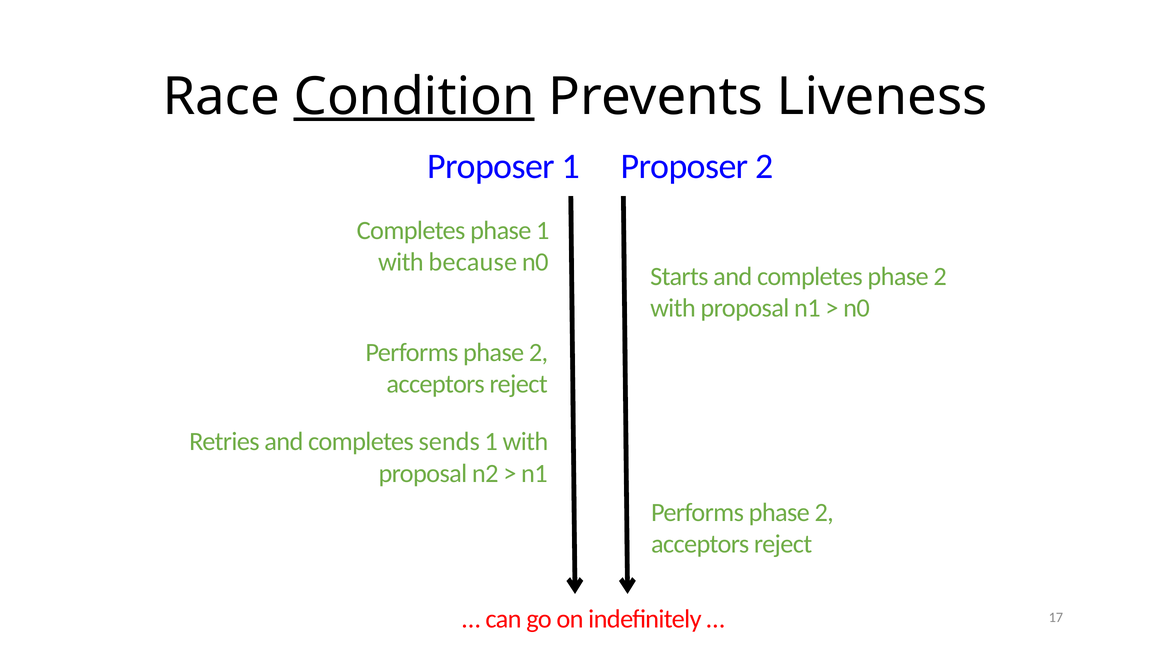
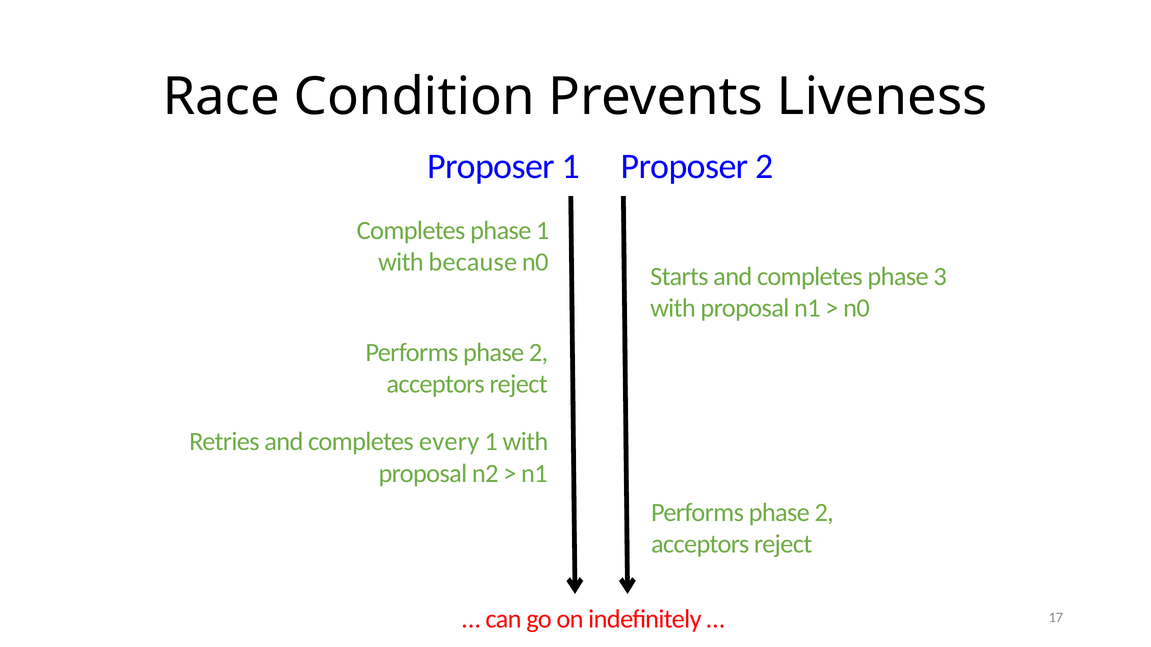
Condition underline: present -> none
completes phase 2: 2 -> 3
sends: sends -> every
